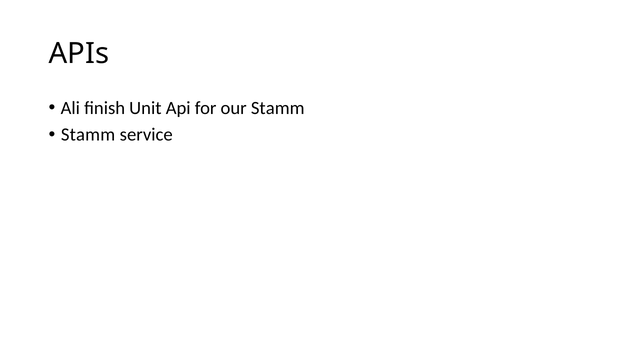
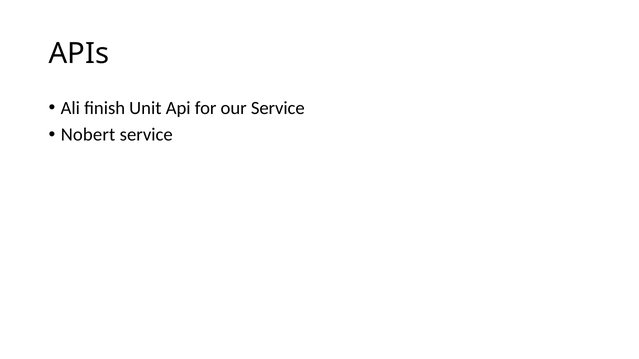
our Stamm: Stamm -> Service
Stamm at (88, 135): Stamm -> Nobert
